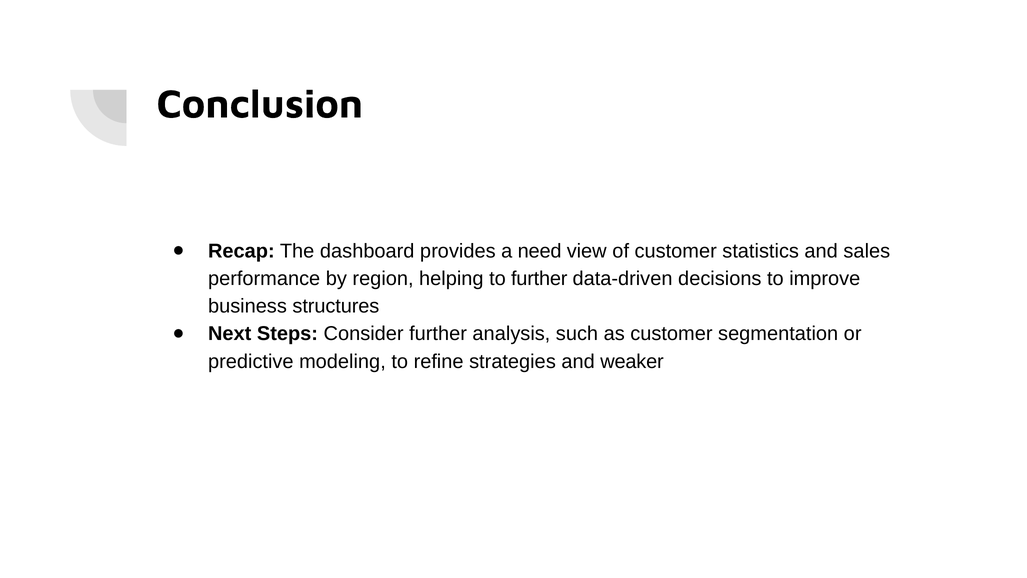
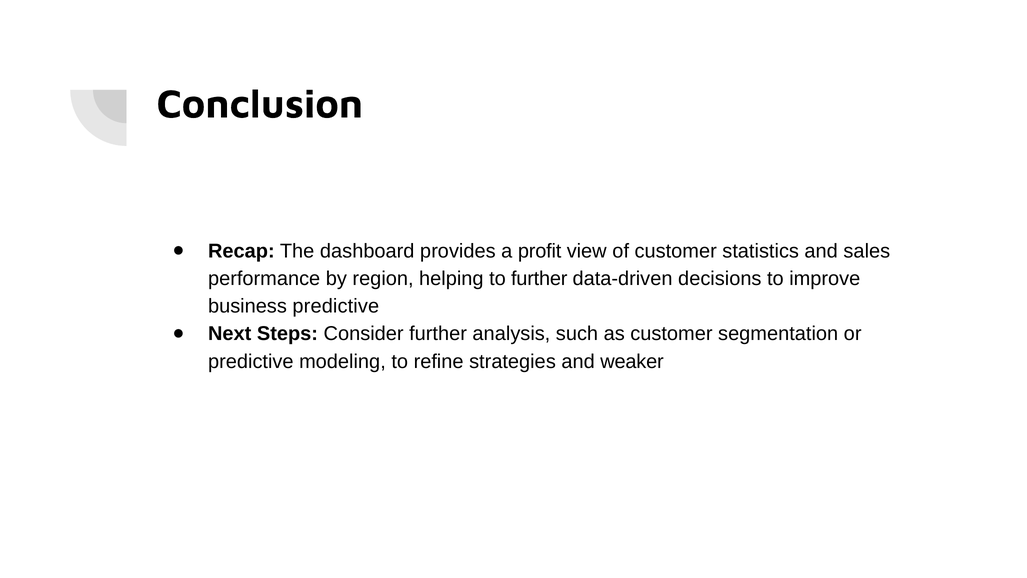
need: need -> profit
business structures: structures -> predictive
